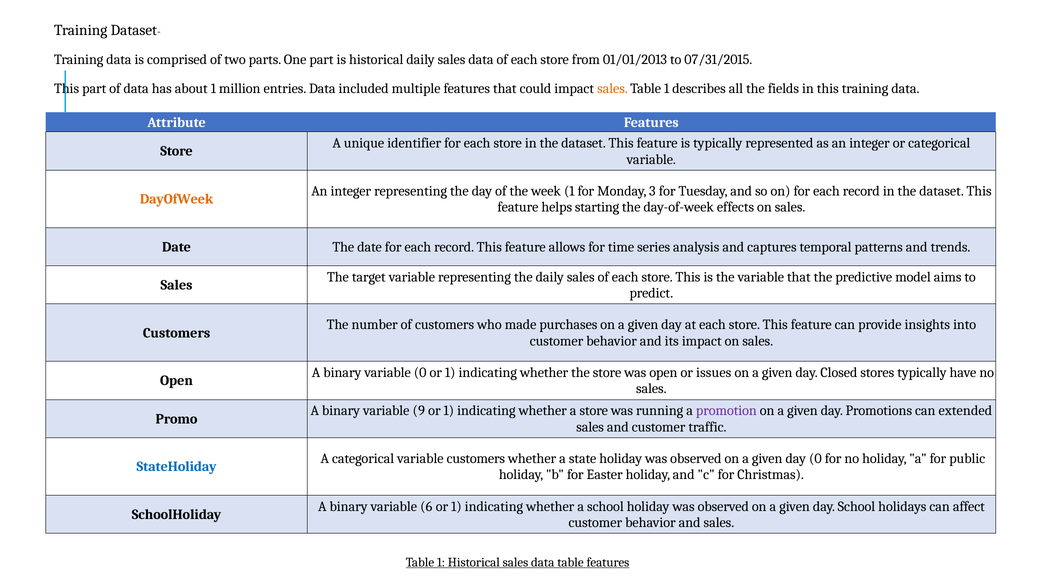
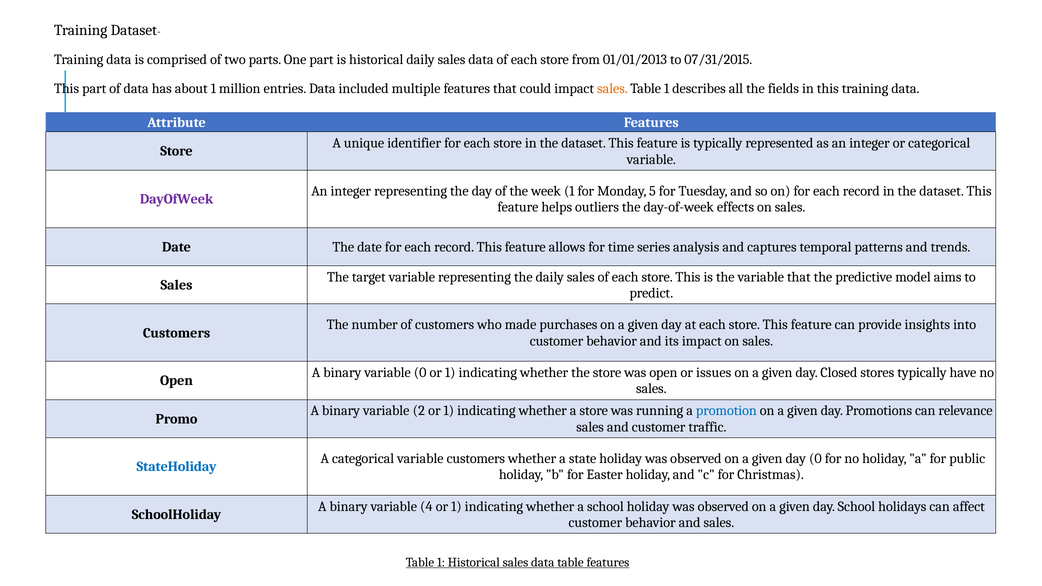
3: 3 -> 5
DayOfWeek colour: orange -> purple
starting: starting -> outliers
9: 9 -> 2
promotion colour: purple -> blue
extended: extended -> relevance
6: 6 -> 4
